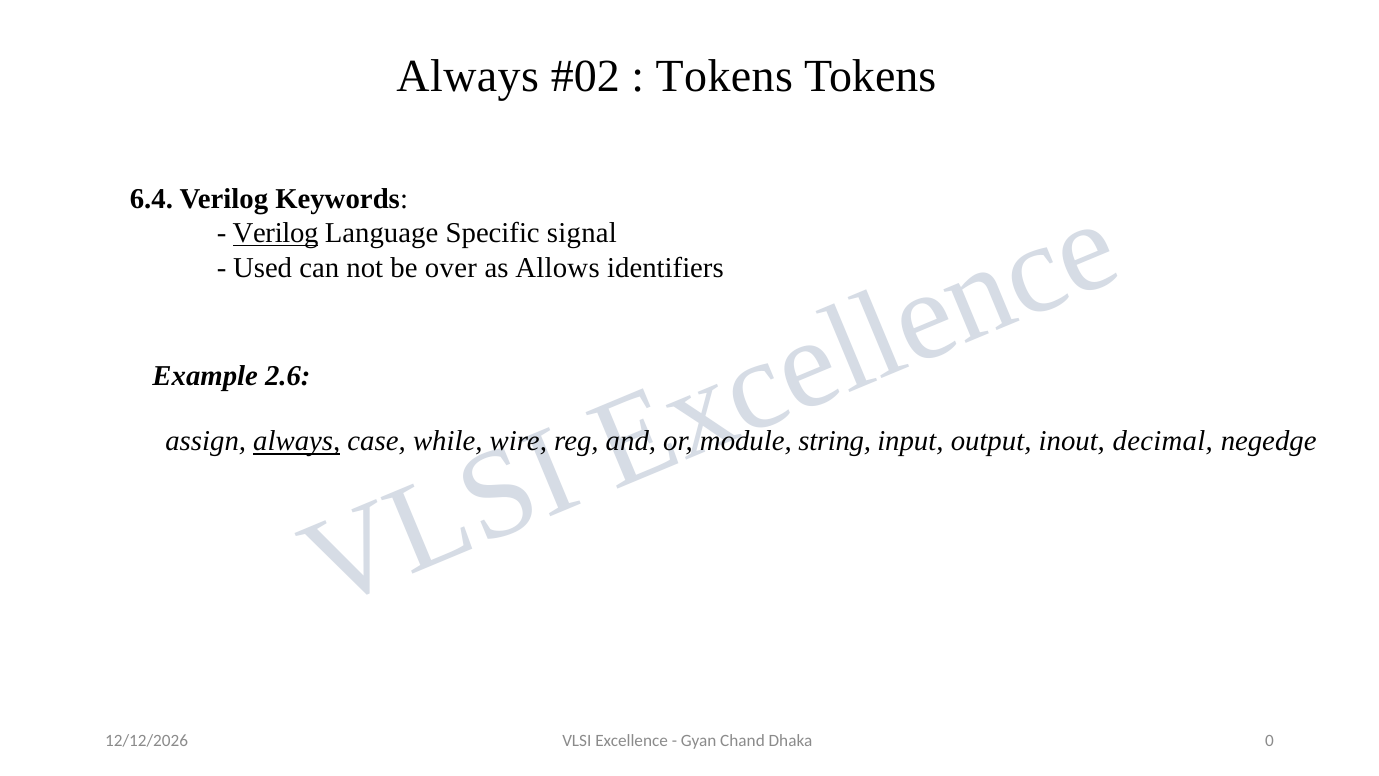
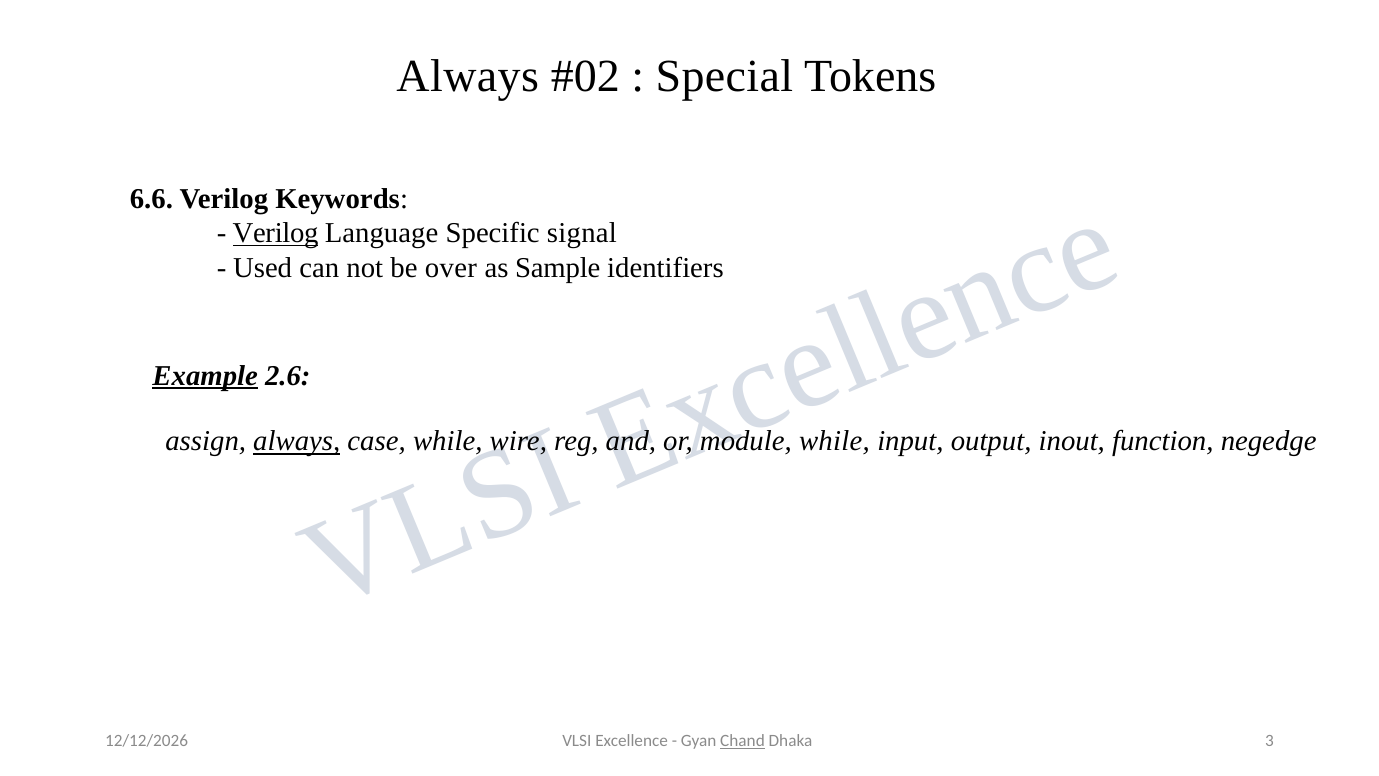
Tokens at (724, 76): Tokens -> Special
6.4: 6.4 -> 6.6
Allows: Allows -> Sample
Example underline: none -> present
string at (835, 441): string -> while
decimal: decimal -> function
Chand underline: none -> present
0: 0 -> 3
